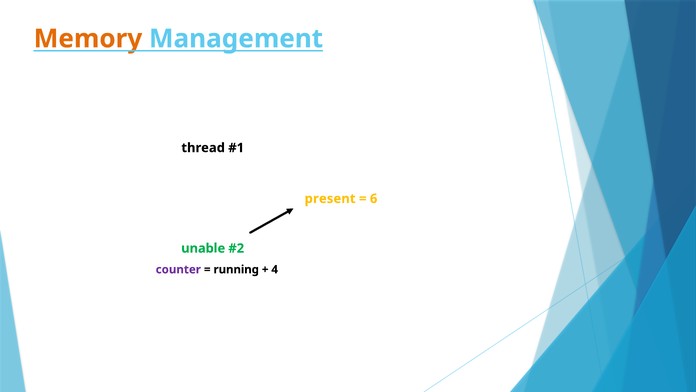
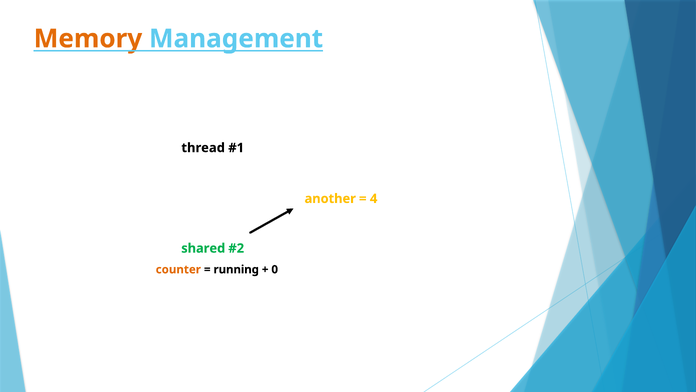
present: present -> another
6: 6 -> 4
unable: unable -> shared
counter colour: purple -> orange
4: 4 -> 0
